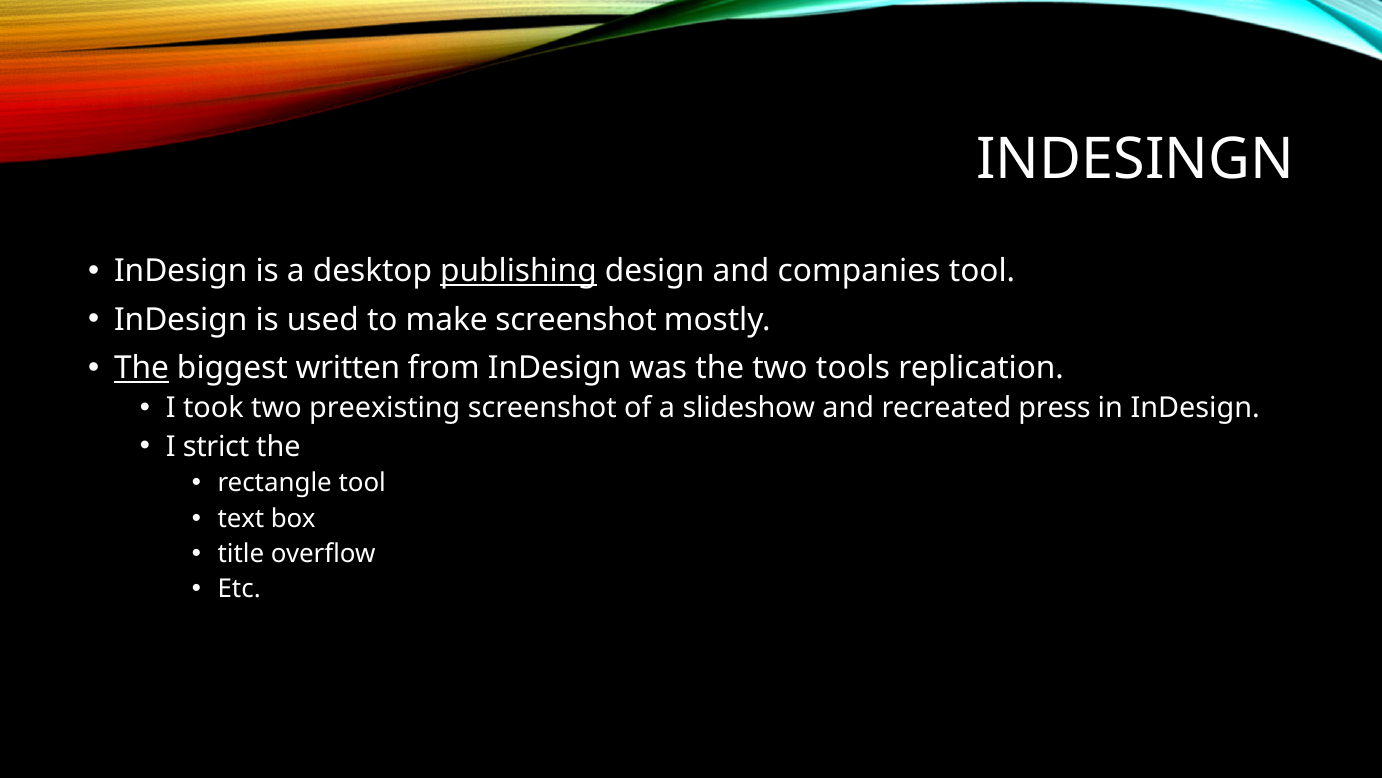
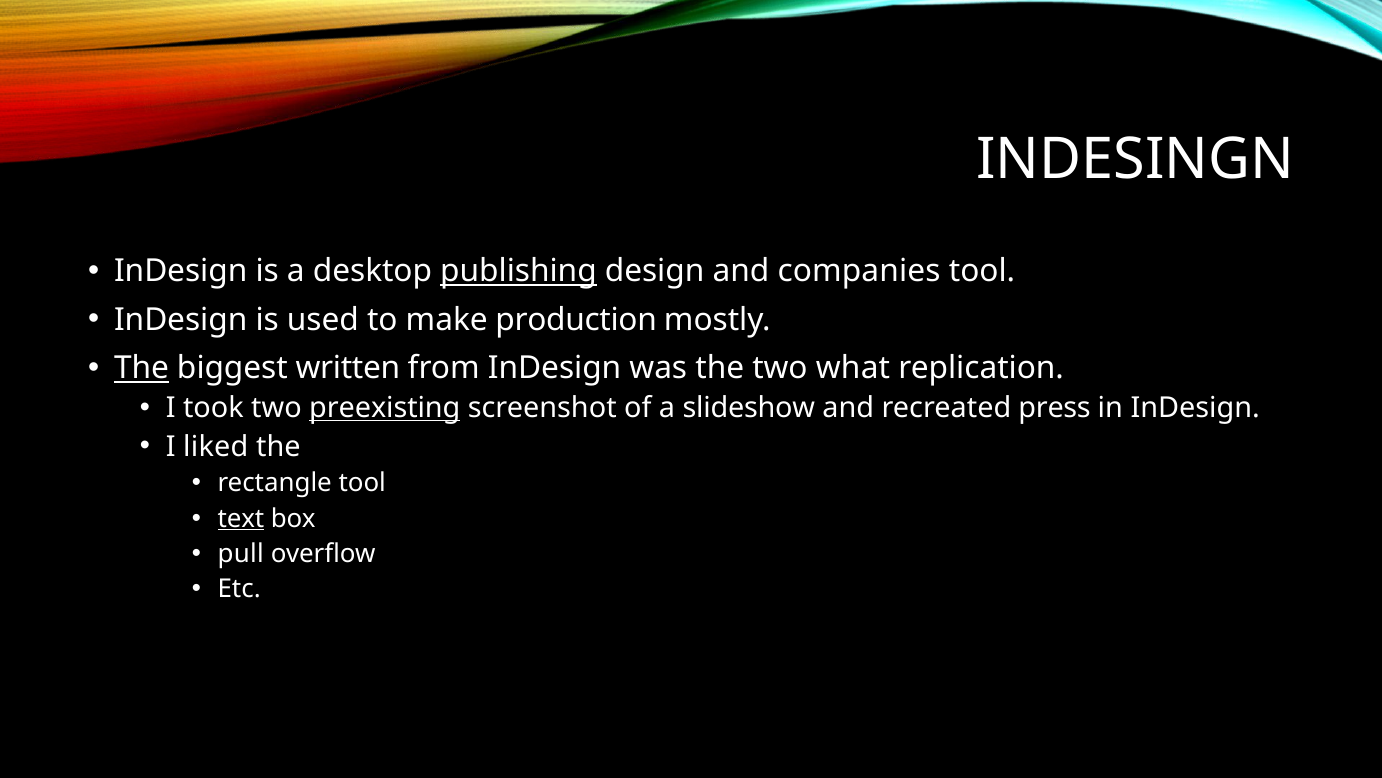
make screenshot: screenshot -> production
tools: tools -> what
preexisting underline: none -> present
strict: strict -> liked
text underline: none -> present
title: title -> pull
